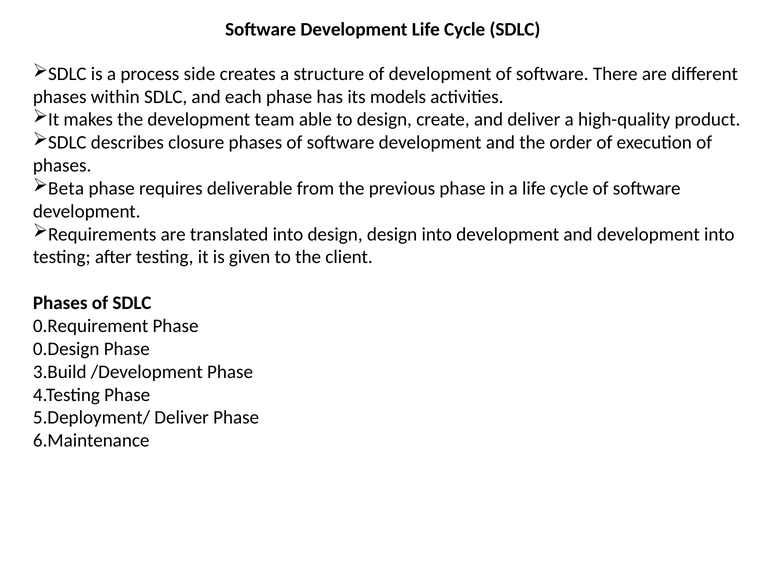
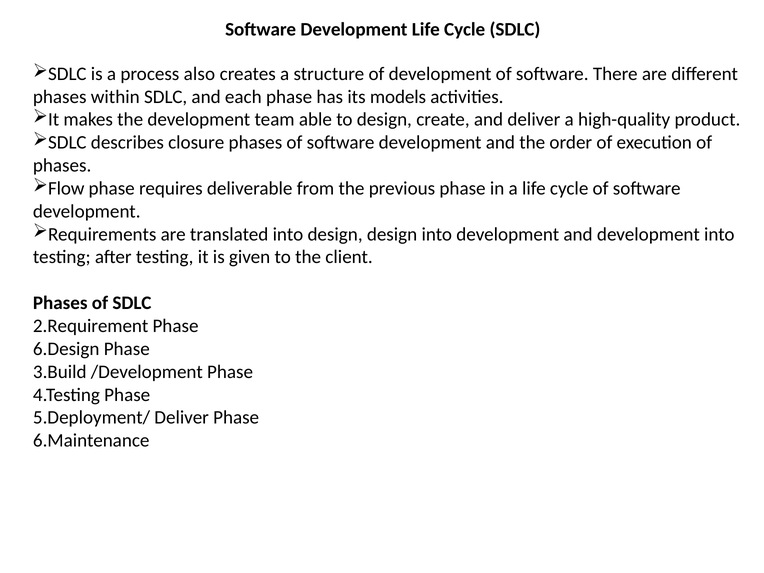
side: side -> also
Beta: Beta -> Flow
0.Requirement: 0.Requirement -> 2.Requirement
0.Design: 0.Design -> 6.Design
